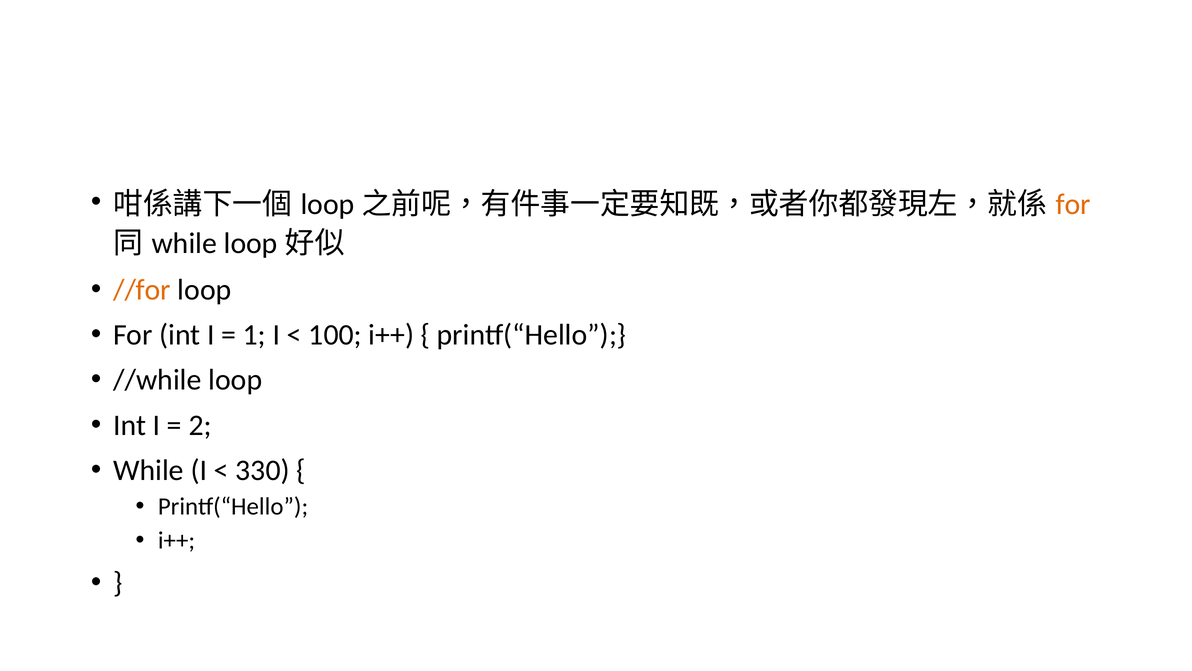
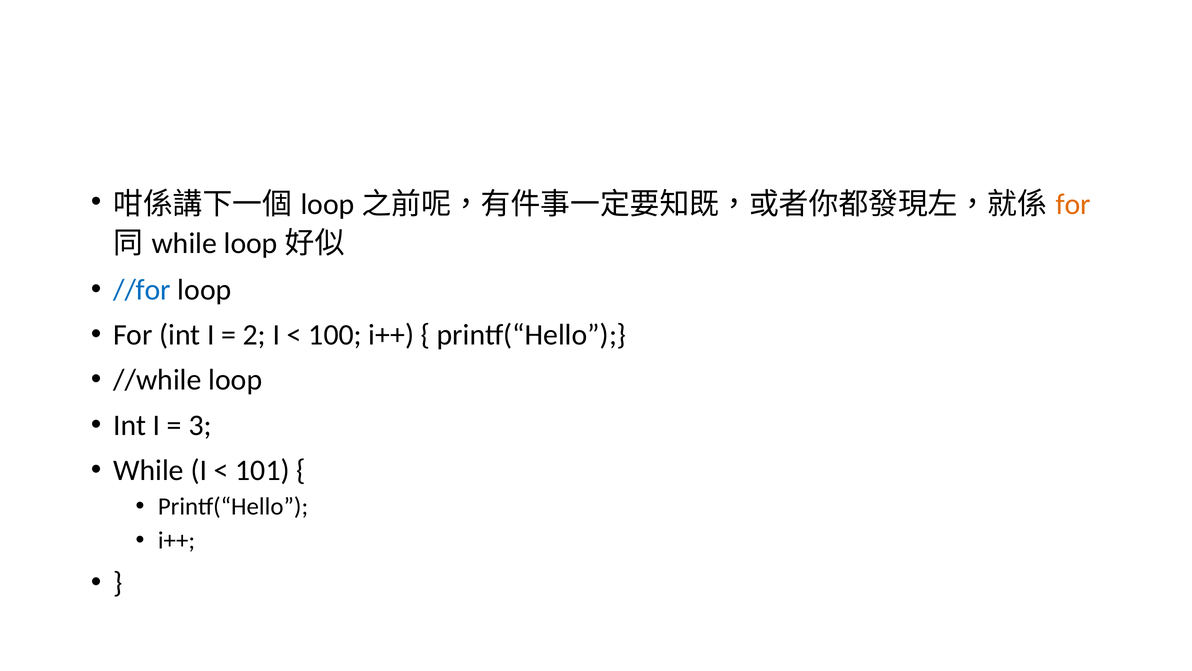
//for colour: orange -> blue
1: 1 -> 2
2: 2 -> 3
330: 330 -> 101
